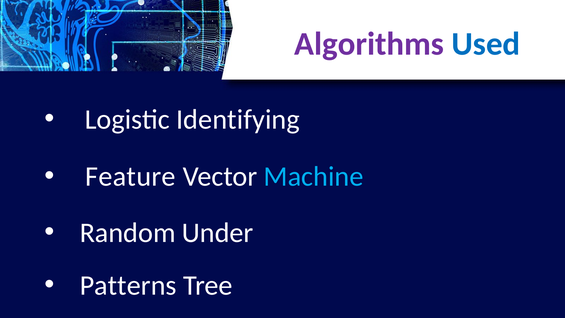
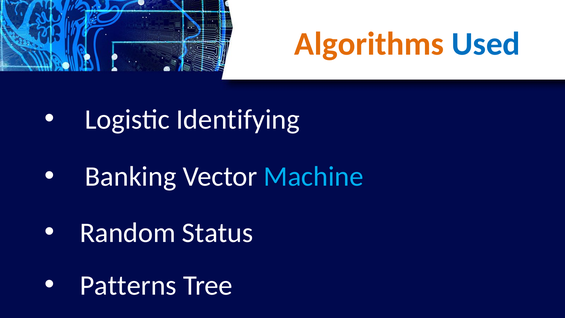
Algorithms colour: purple -> orange
Feature: Feature -> Banking
Under: Under -> Status
